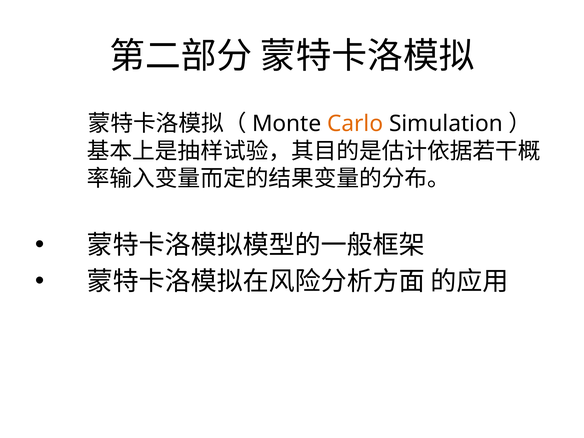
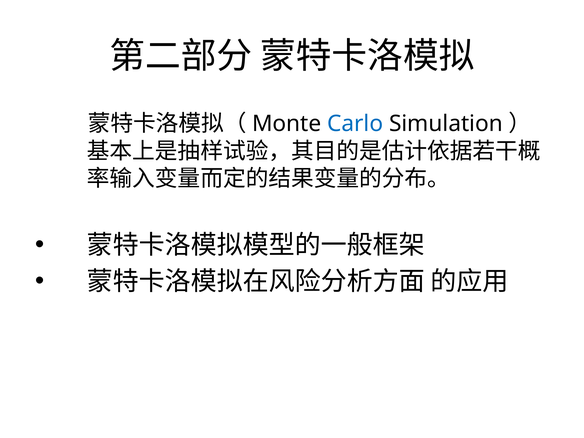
Carlo colour: orange -> blue
